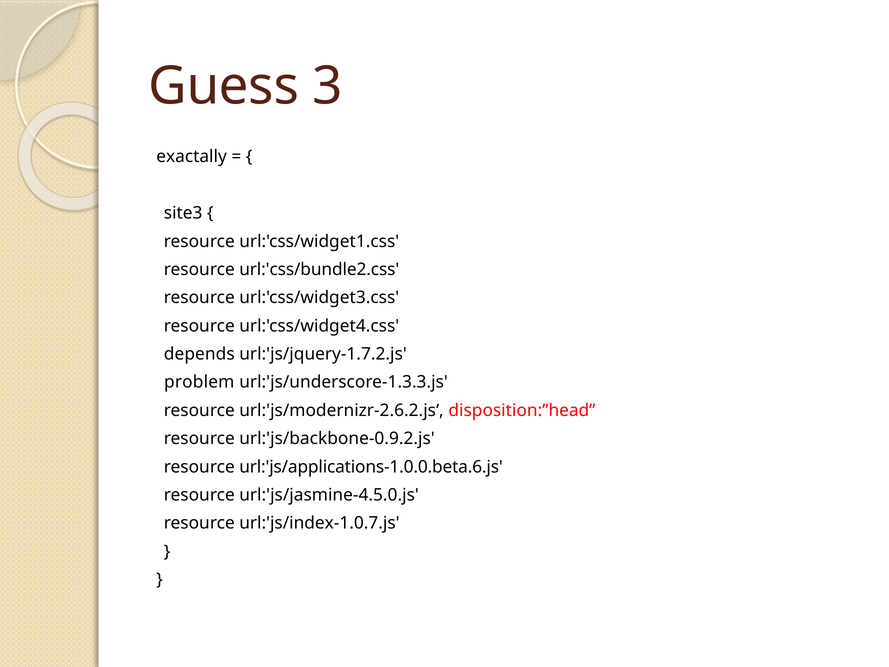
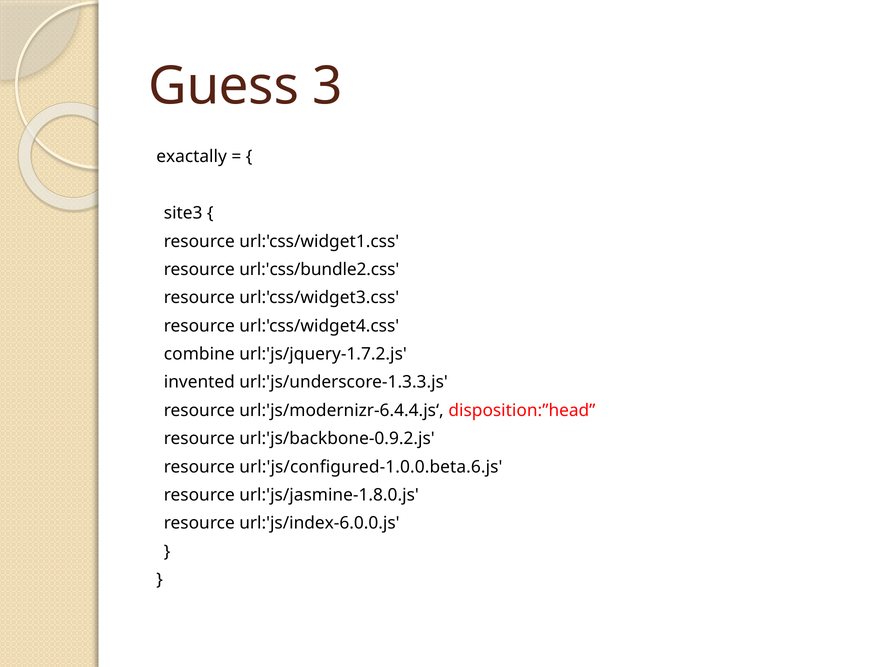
depends: depends -> combine
problem: problem -> invented
url:'js/modernizr-2.6.2.js‘: url:'js/modernizr-2.6.2.js‘ -> url:'js/modernizr-6.4.4.js‘
url:'js/applications-1.0.0.beta.6.js: url:'js/applications-1.0.0.beta.6.js -> url:'js/configured-1.0.0.beta.6.js
url:'js/jasmine-4.5.0.js: url:'js/jasmine-4.5.0.js -> url:'js/jasmine-1.8.0.js
url:'js/index-1.0.7.js: url:'js/index-1.0.7.js -> url:'js/index-6.0.0.js
